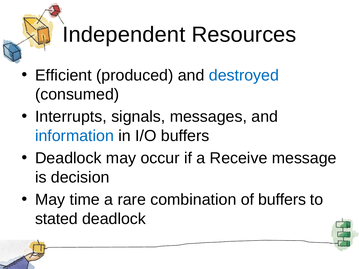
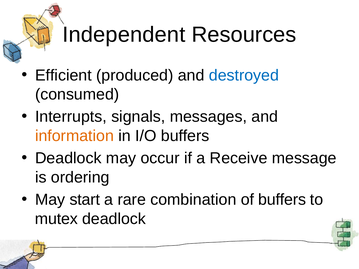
information colour: blue -> orange
decision: decision -> ordering
time: time -> start
stated: stated -> mutex
